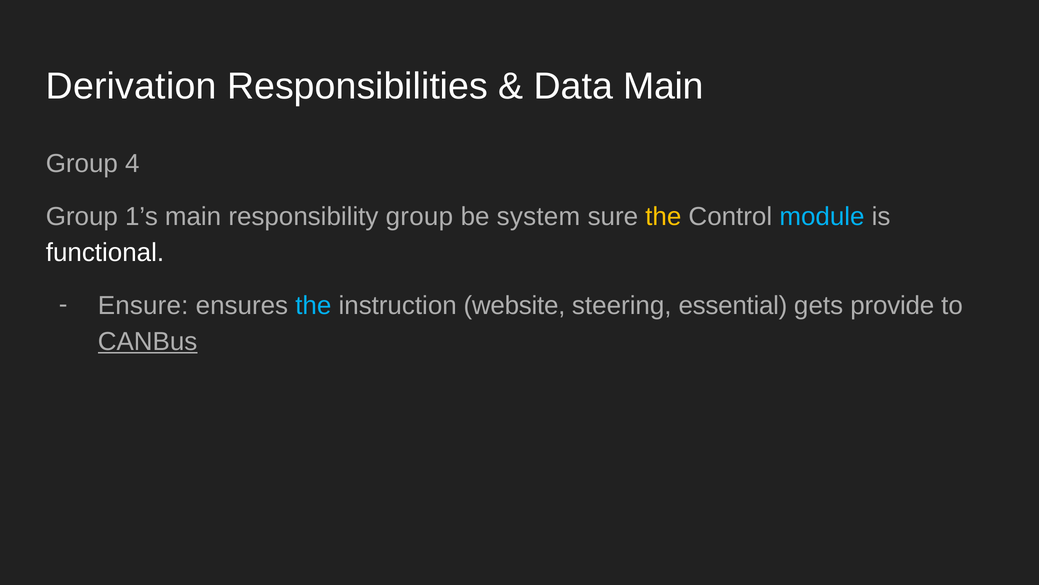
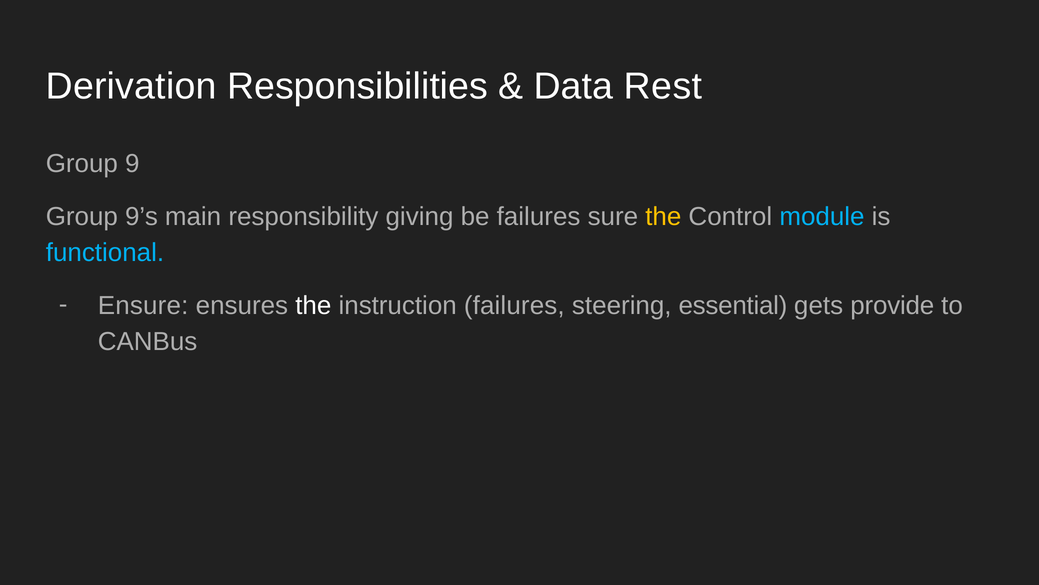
Data Main: Main -> Rest
4: 4 -> 9
1’s: 1’s -> 9’s
responsibility group: group -> giving
be system: system -> failures
functional colour: white -> light blue
the at (313, 306) colour: light blue -> white
instruction website: website -> failures
CANBus underline: present -> none
